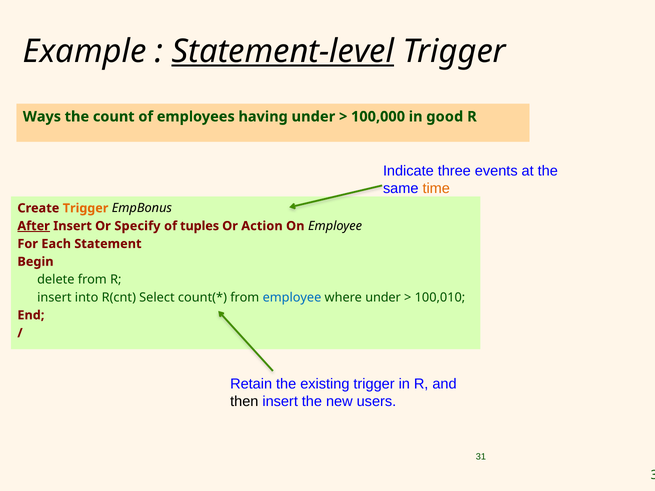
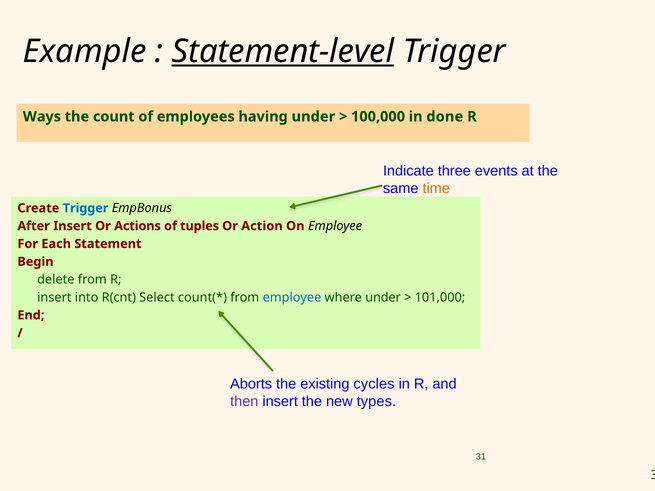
good: good -> done
Trigger at (86, 208) colour: orange -> blue
After underline: present -> none
Specify: Specify -> Actions
100,010: 100,010 -> 101,000
Retain: Retain -> Aborts
existing trigger: trigger -> cycles
then colour: black -> purple
users: users -> types
